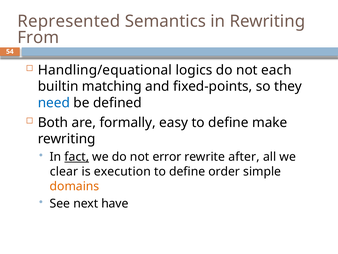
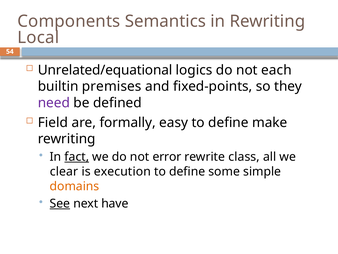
Represented: Represented -> Components
From: From -> Local
Handling/equational: Handling/equational -> Unrelated/equational
matching: matching -> premises
need colour: blue -> purple
Both: Both -> Field
after: after -> class
order: order -> some
See underline: none -> present
